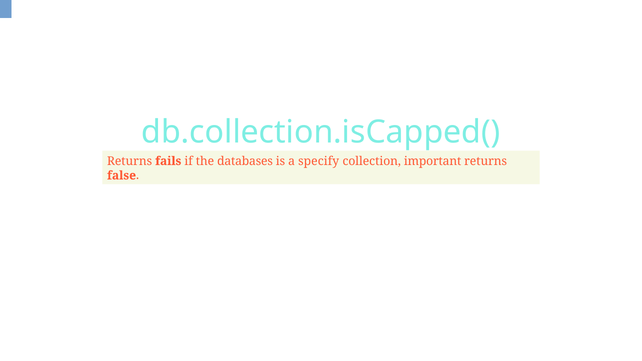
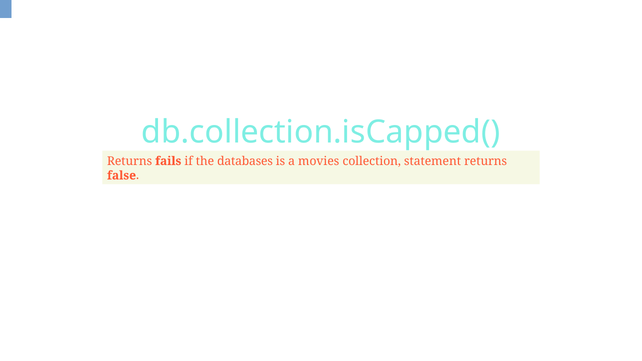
specify: specify -> movies
important: important -> statement
